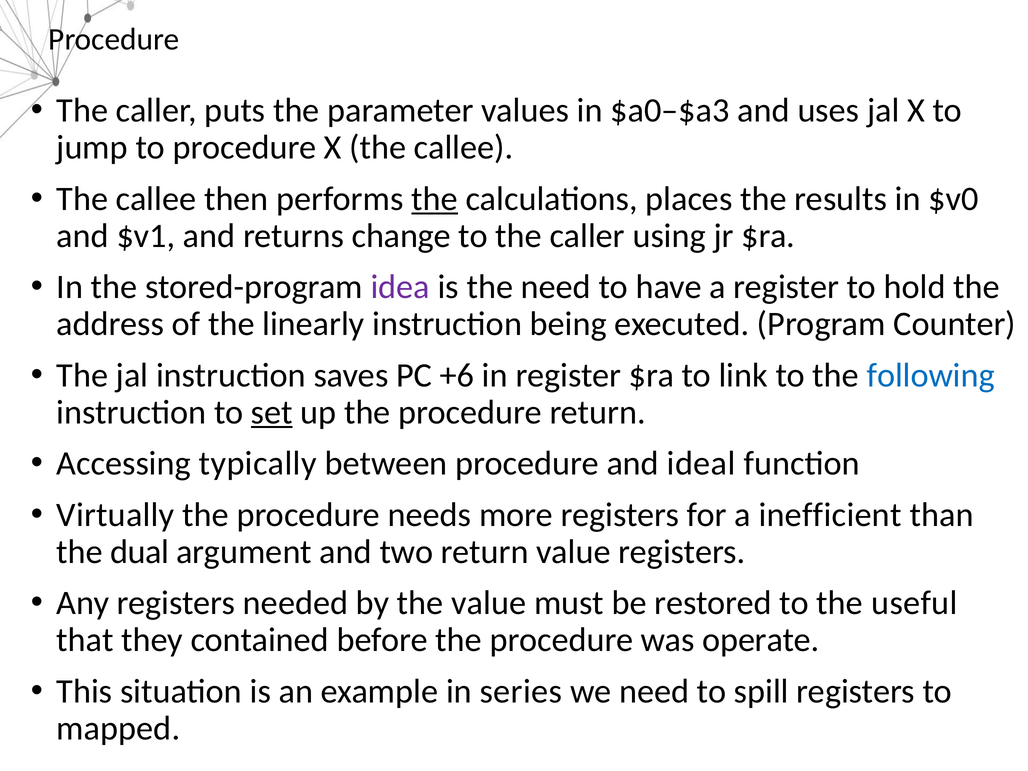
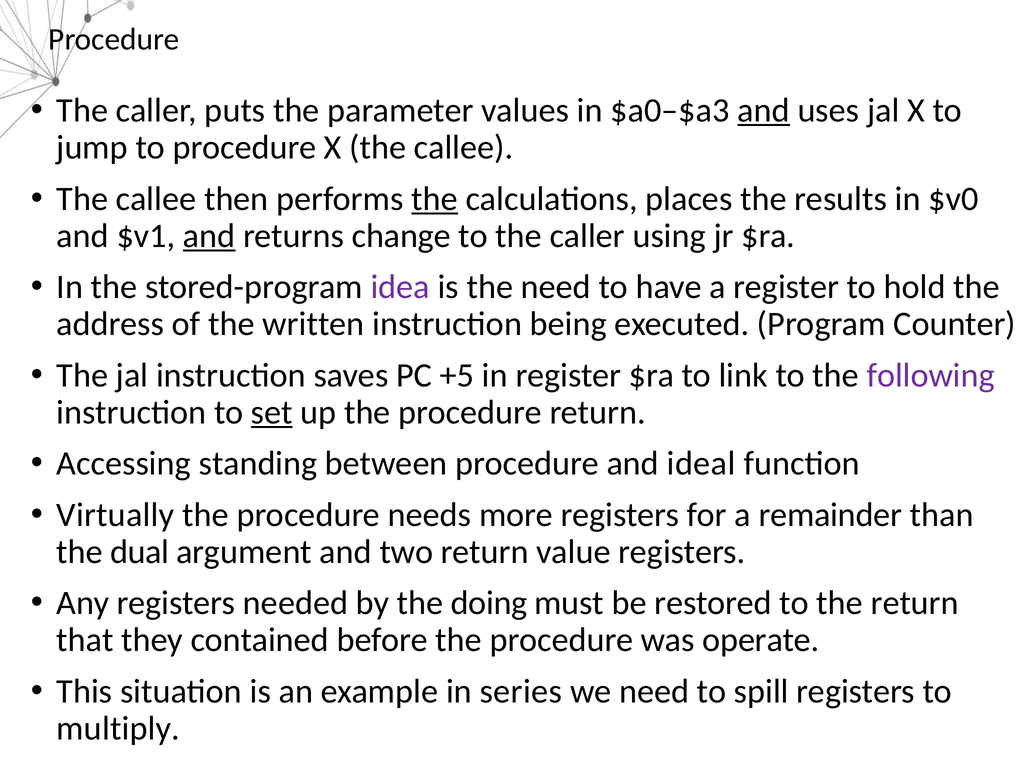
and at (764, 110) underline: none -> present
and at (209, 236) underline: none -> present
linearly: linearly -> written
+6: +6 -> +5
following colour: blue -> purple
typically: typically -> standing
inefficient: inefficient -> remainder
the value: value -> doing
the useful: useful -> return
mapped: mapped -> multiply
